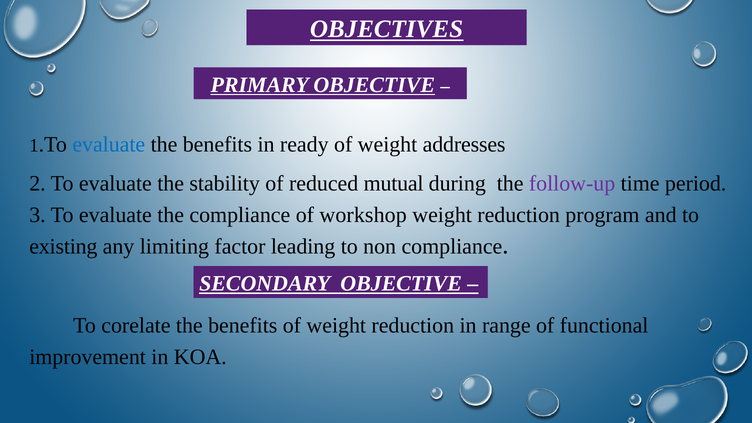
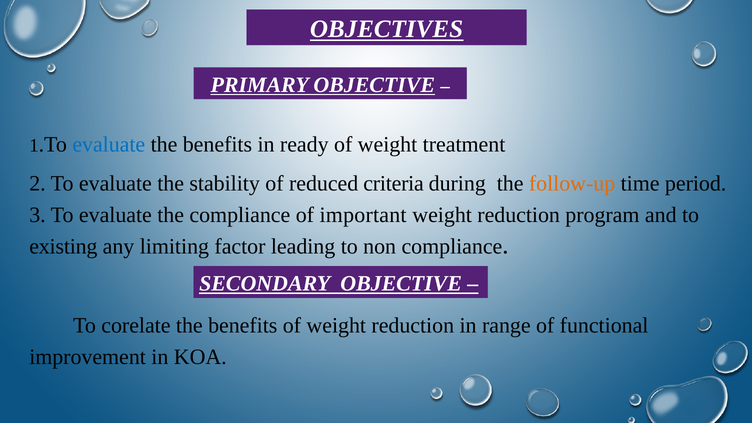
addresses: addresses -> treatment
mutual: mutual -> criteria
follow-up colour: purple -> orange
workshop: workshop -> important
